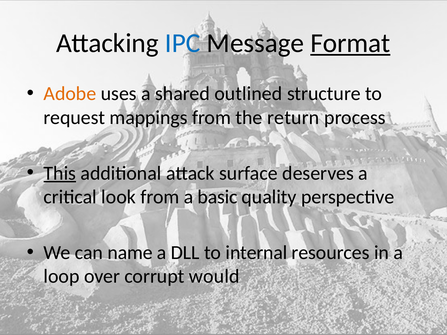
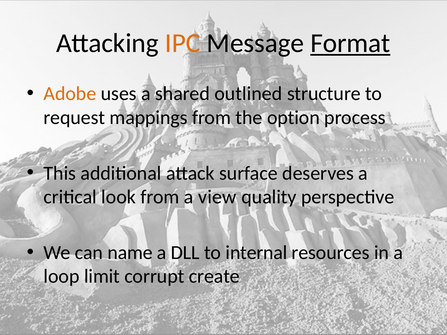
IPC colour: blue -> orange
return: return -> option
This underline: present -> none
basic: basic -> view
over: over -> limit
would: would -> create
